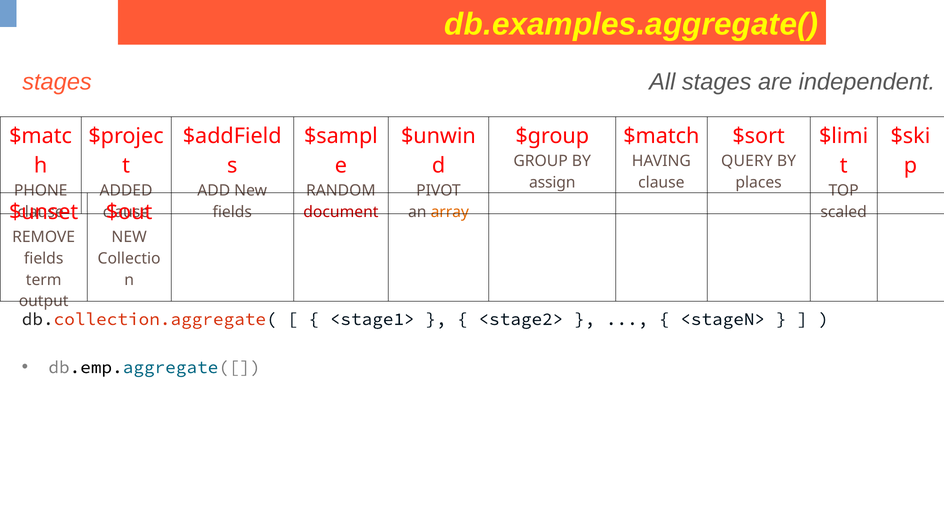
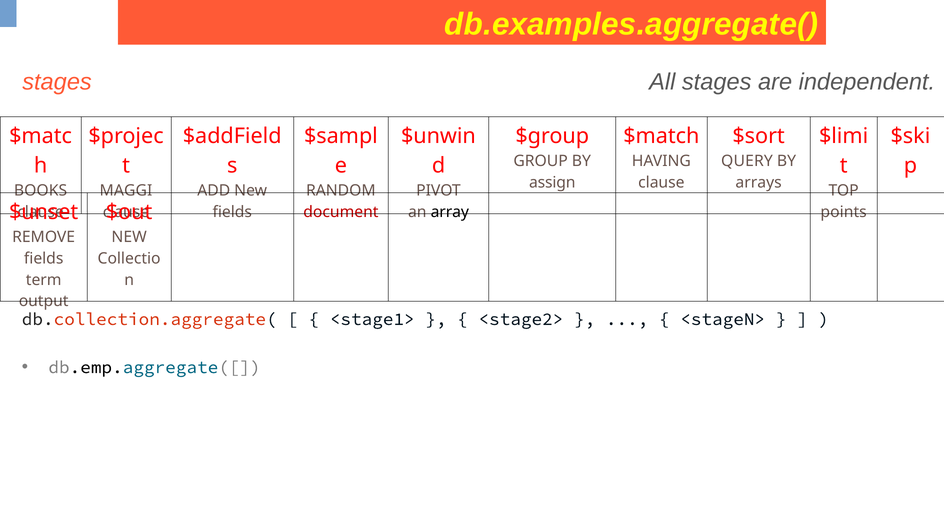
places: places -> arrays
PHONE: PHONE -> BOOKS
ADDED: ADDED -> MAGGI
array colour: orange -> black
scaled: scaled -> points
